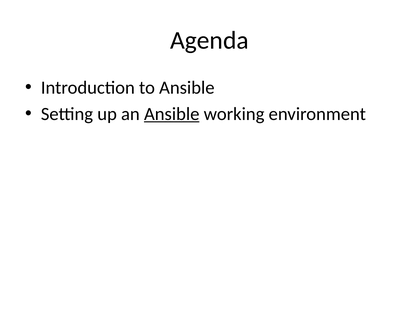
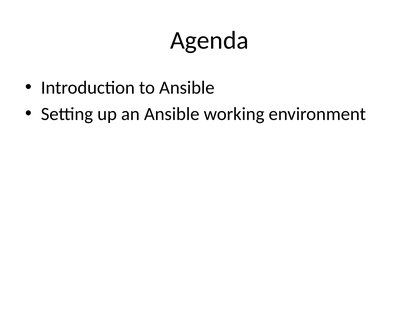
Ansible at (172, 114) underline: present -> none
